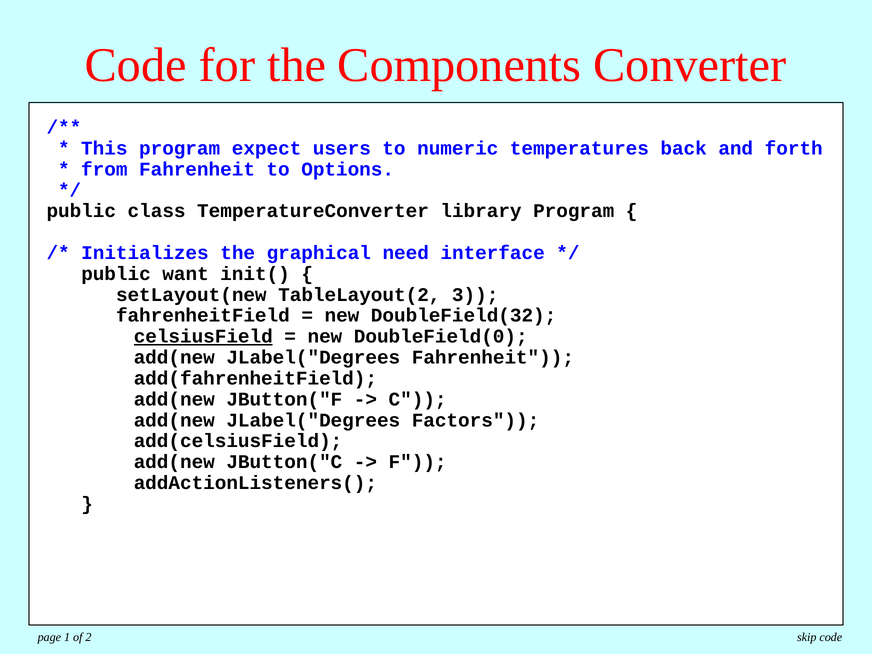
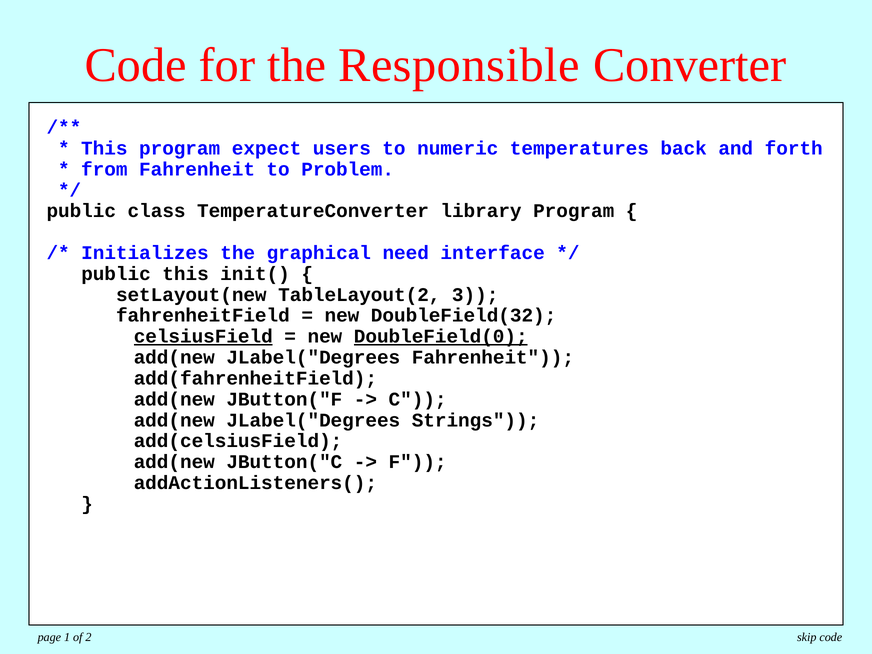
Components: Components -> Responsible
Options: Options -> Problem
public want: want -> this
DoubleField(0 underline: none -> present
Factors: Factors -> Strings
